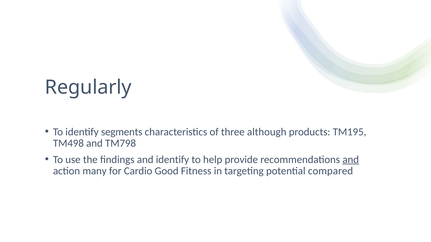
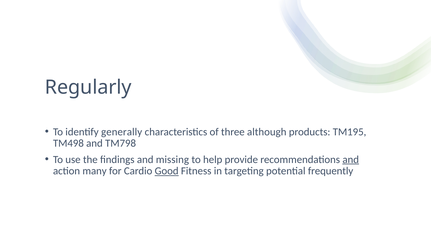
segments: segments -> generally
and identify: identify -> missing
Good underline: none -> present
compared: compared -> frequently
